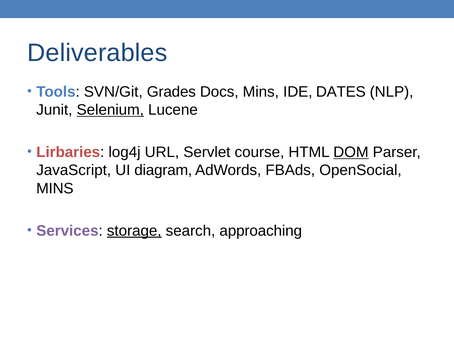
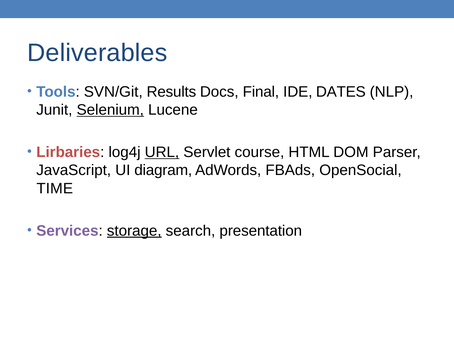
Grades: Grades -> Results
Docs Mins: Mins -> Final
URL underline: none -> present
DOM underline: present -> none
MINS at (55, 189): MINS -> TIME
approaching: approaching -> presentation
